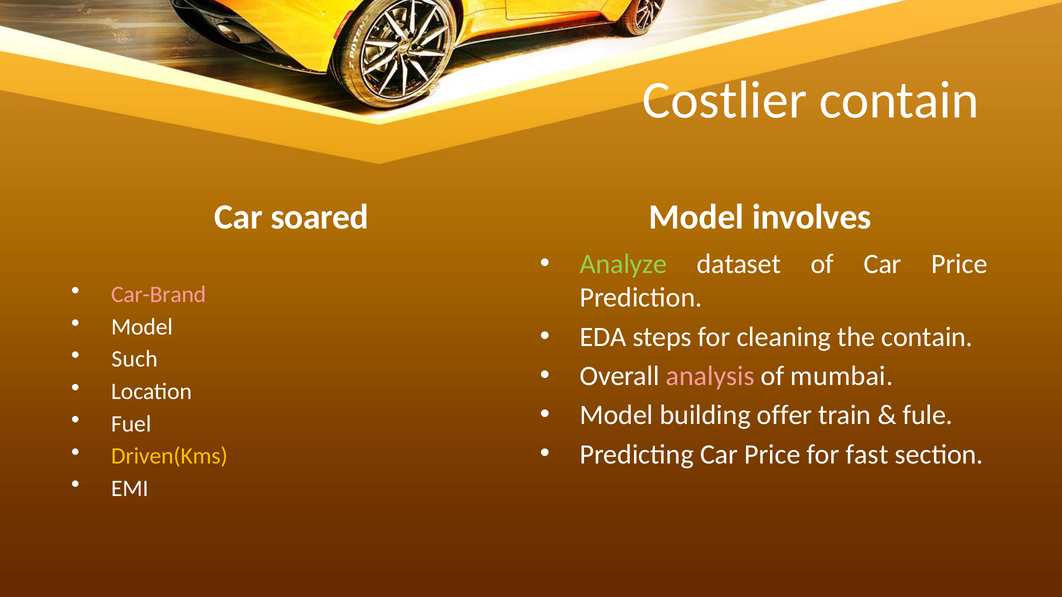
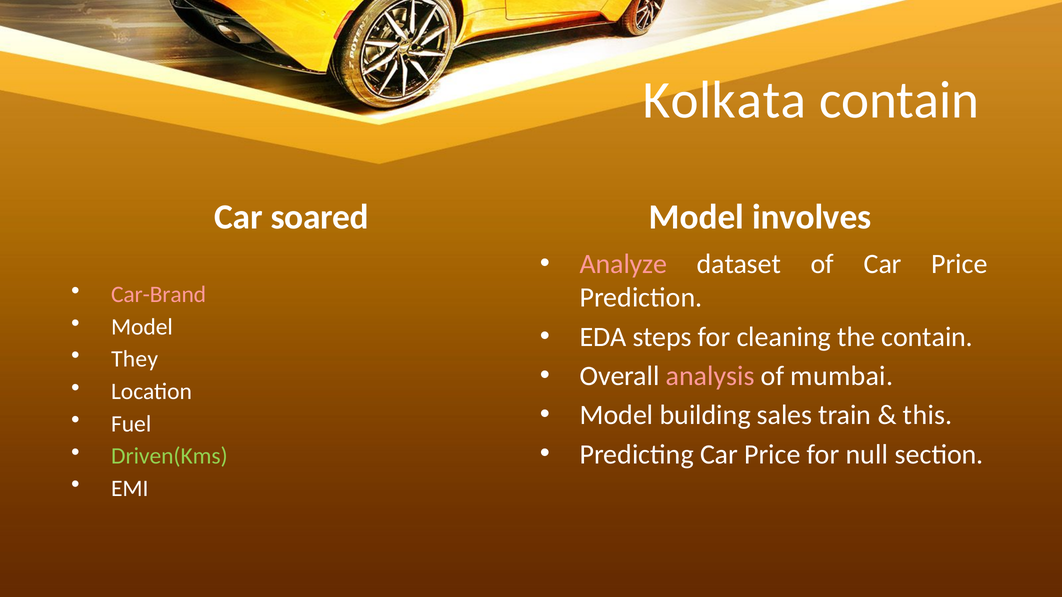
Costlier: Costlier -> Kolkata
Analyze colour: light green -> pink
Such: Such -> They
offer: offer -> sales
fule: fule -> this
fast: fast -> null
Driven(Kms colour: yellow -> light green
